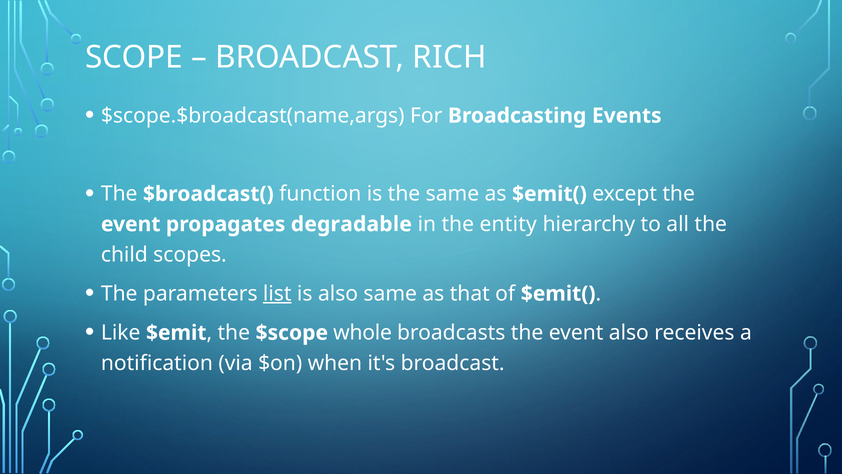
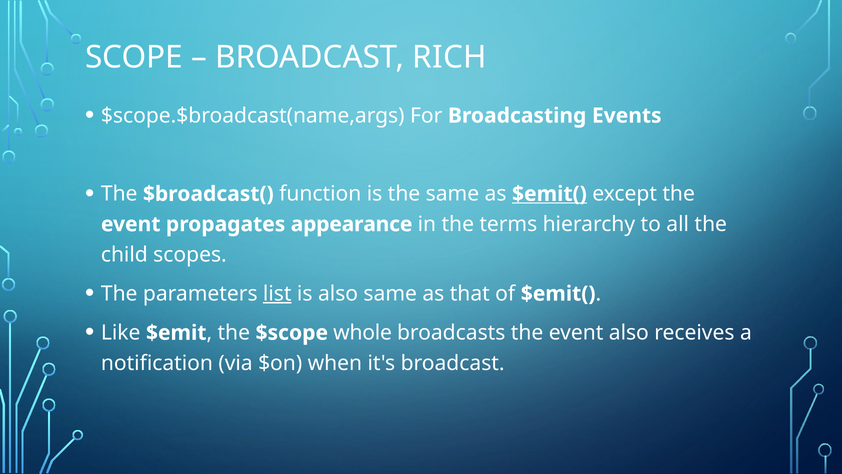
$emit( at (549, 194) underline: none -> present
degradable: degradable -> appearance
entity: entity -> terms
